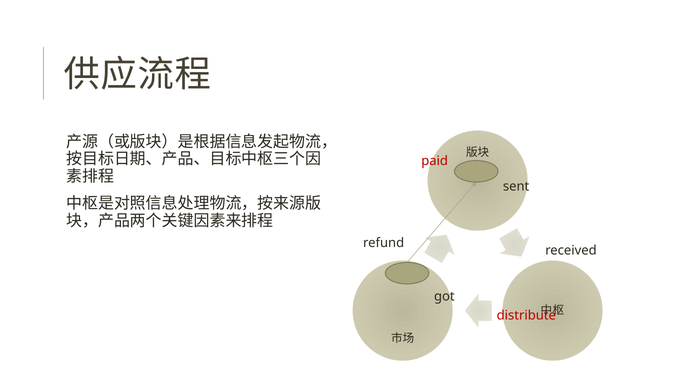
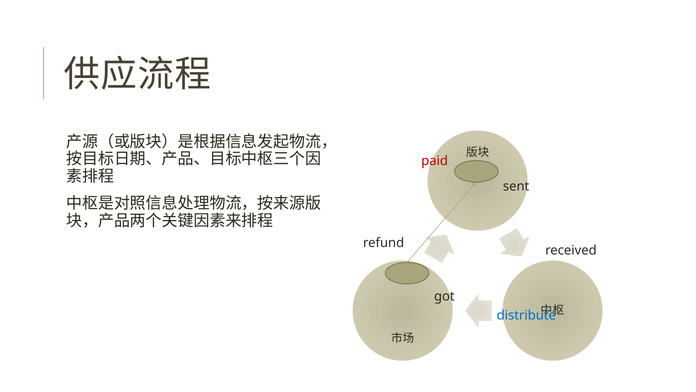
distribute colour: red -> blue
